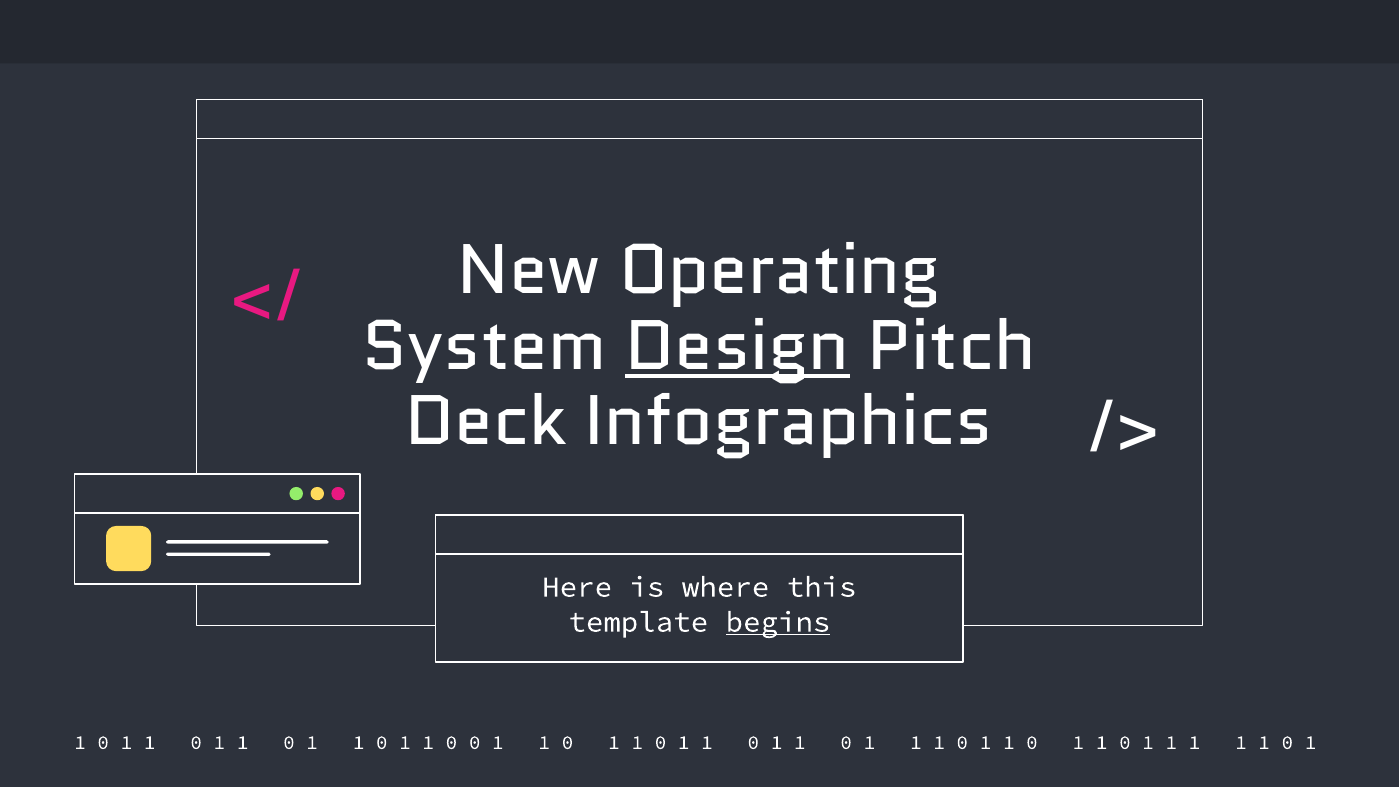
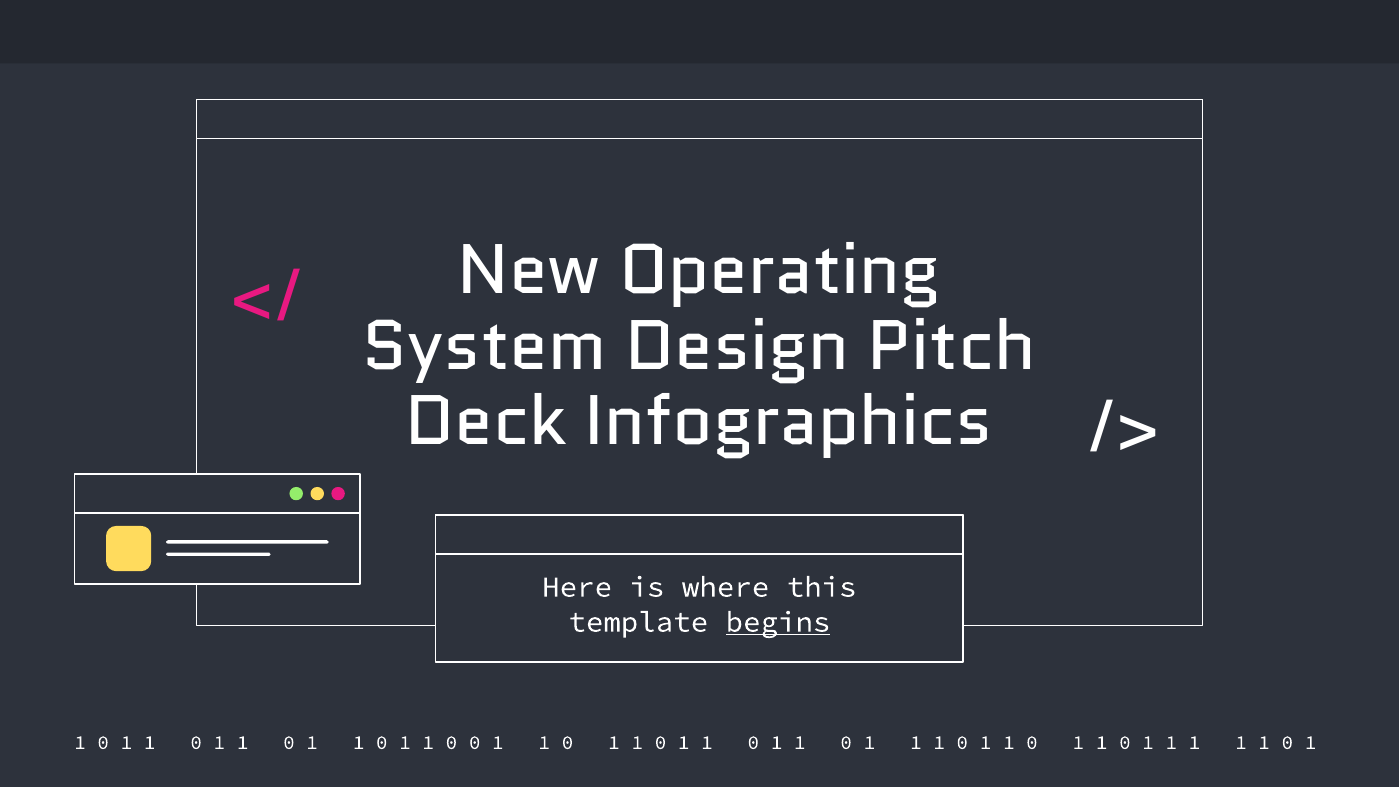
Design underline: present -> none
